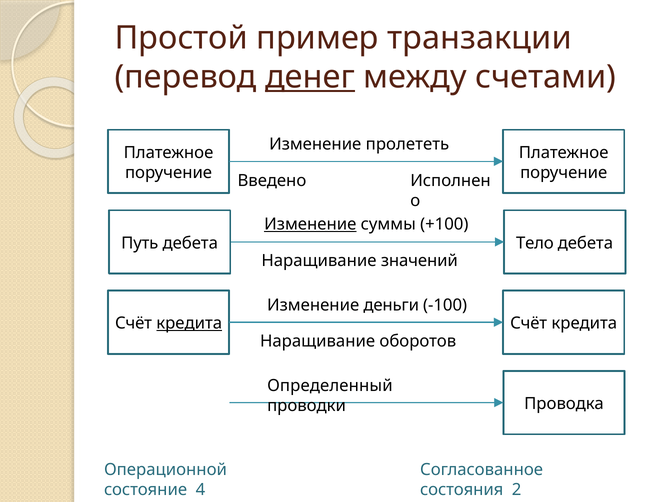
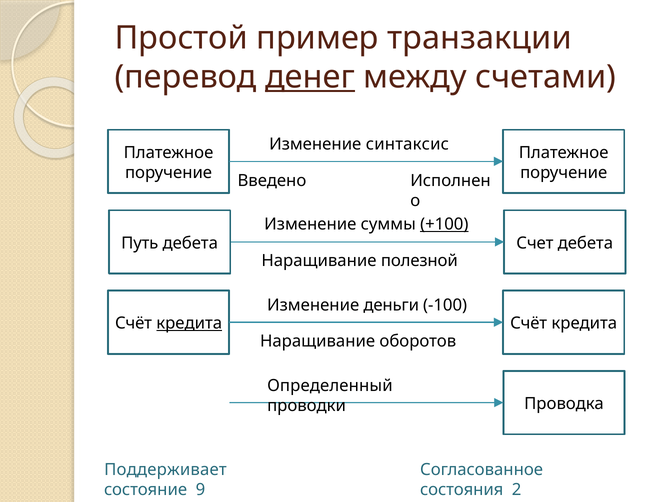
пролететь: пролететь -> синтаксис
Изменение at (310, 224) underline: present -> none
+100 underline: none -> present
Тело: Тело -> Счет
значений: значений -> полезной
Операционной: Операционной -> Поддерживает
4: 4 -> 9
